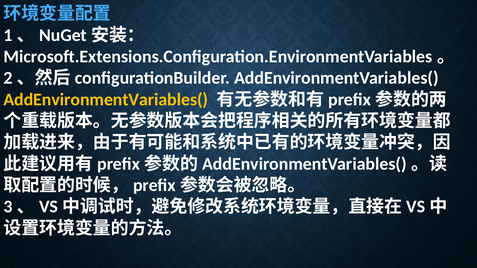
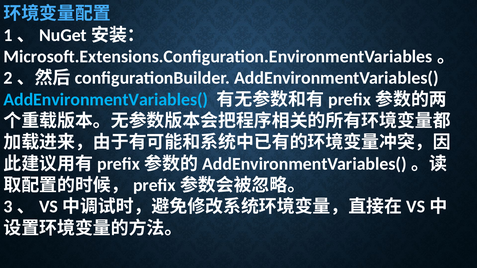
AddEnvironmentVariables( at (106, 100) colour: yellow -> light blue
